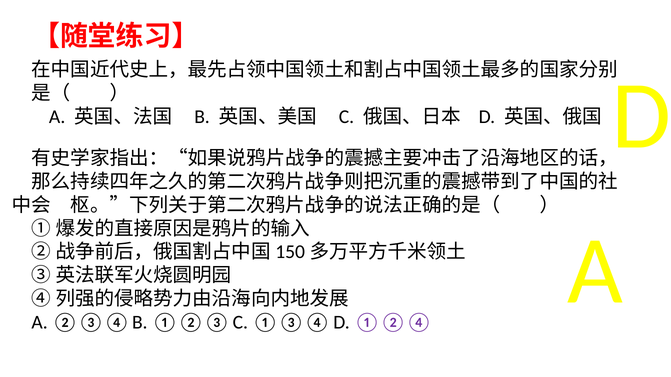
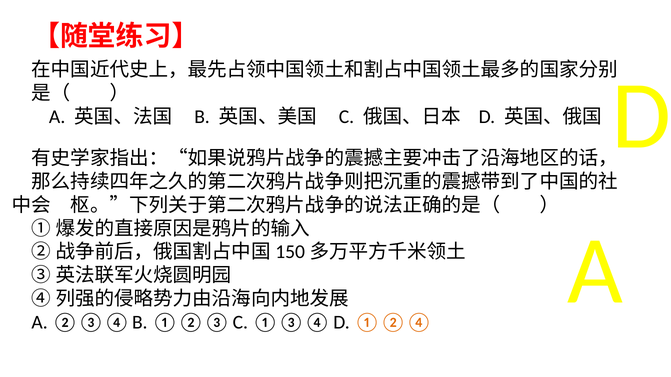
①②④ colour: purple -> orange
